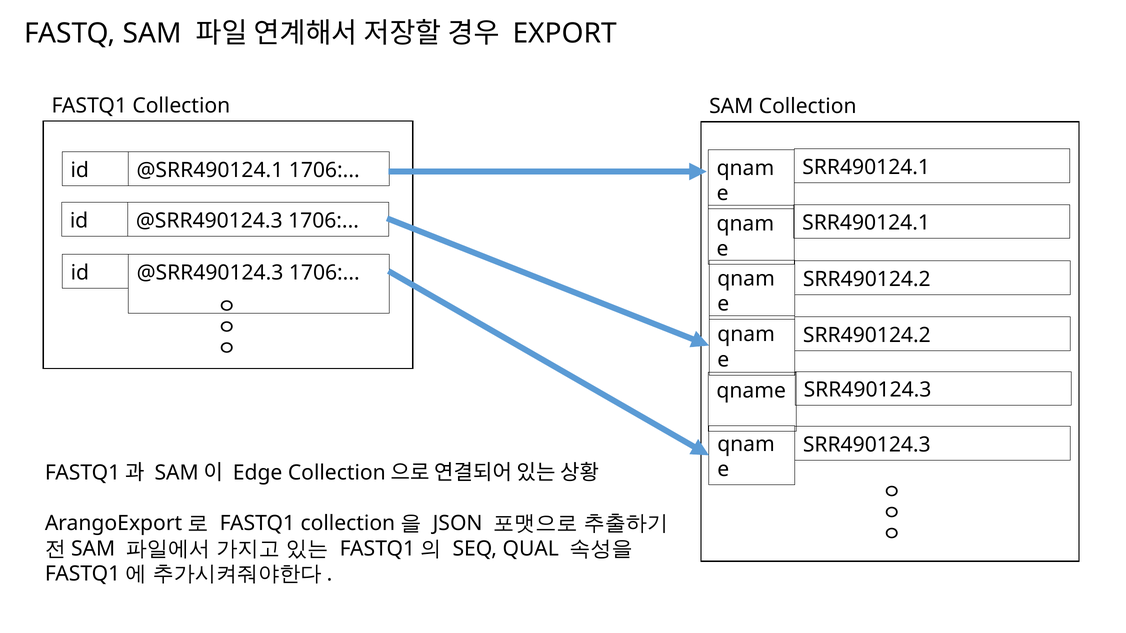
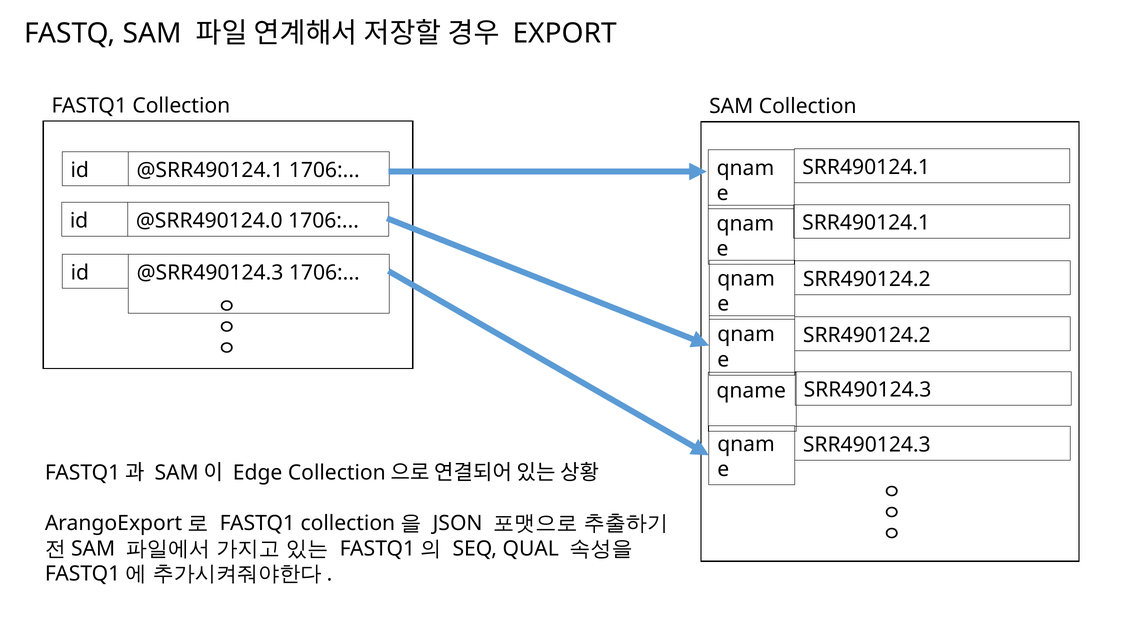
@SRR490124.3 at (209, 221): @SRR490124.3 -> @SRR490124.0
